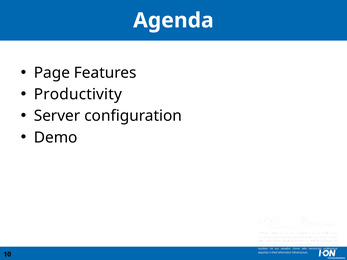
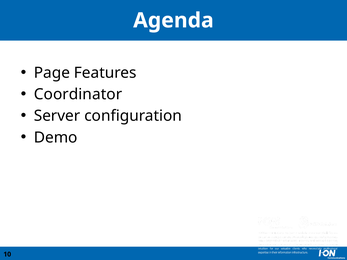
Productivity: Productivity -> Coordinator
